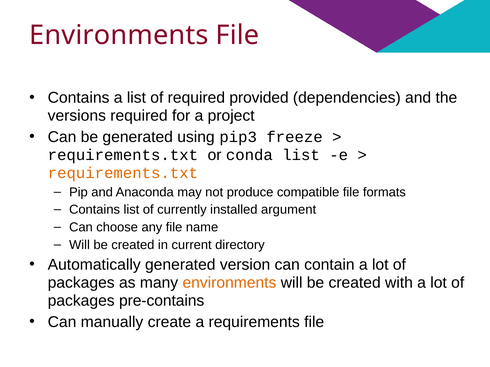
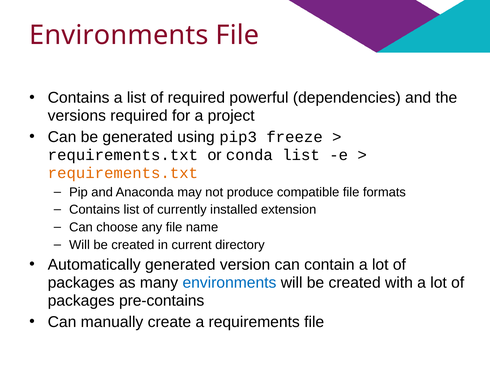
provided: provided -> powerful
argument: argument -> extension
environments at (229, 283) colour: orange -> blue
